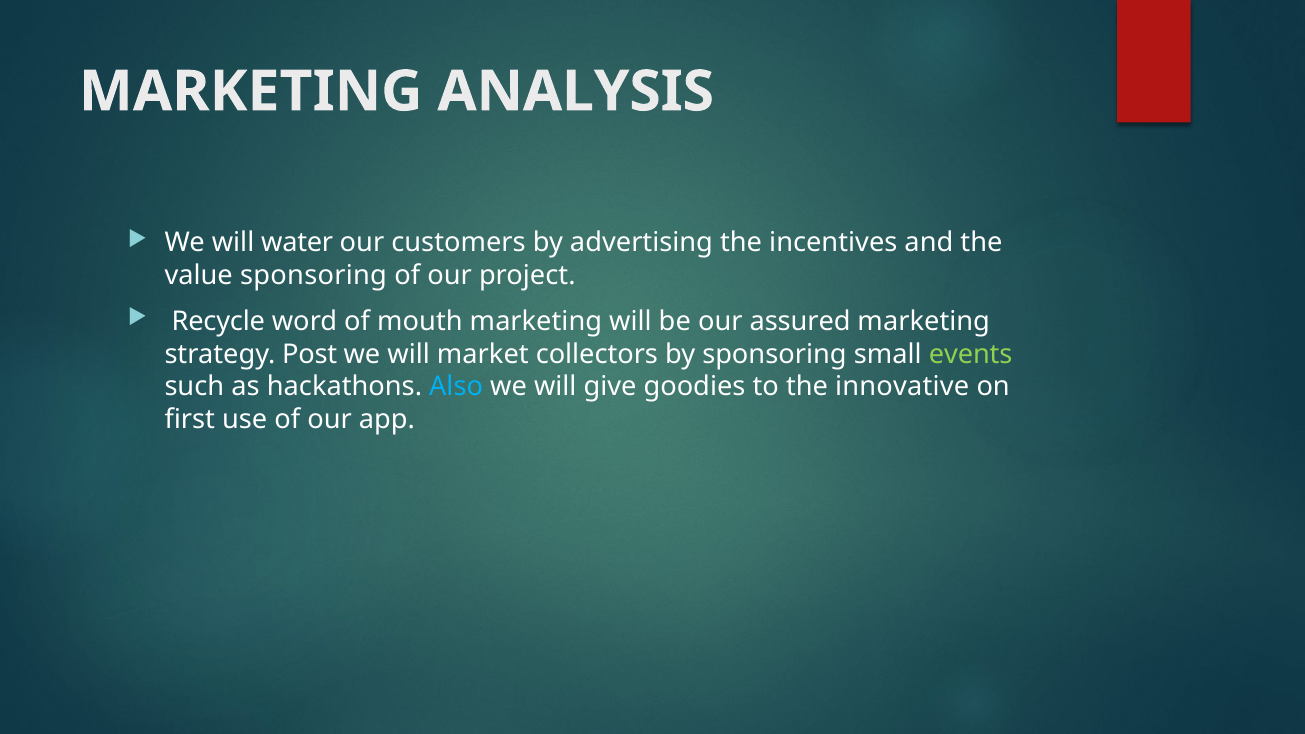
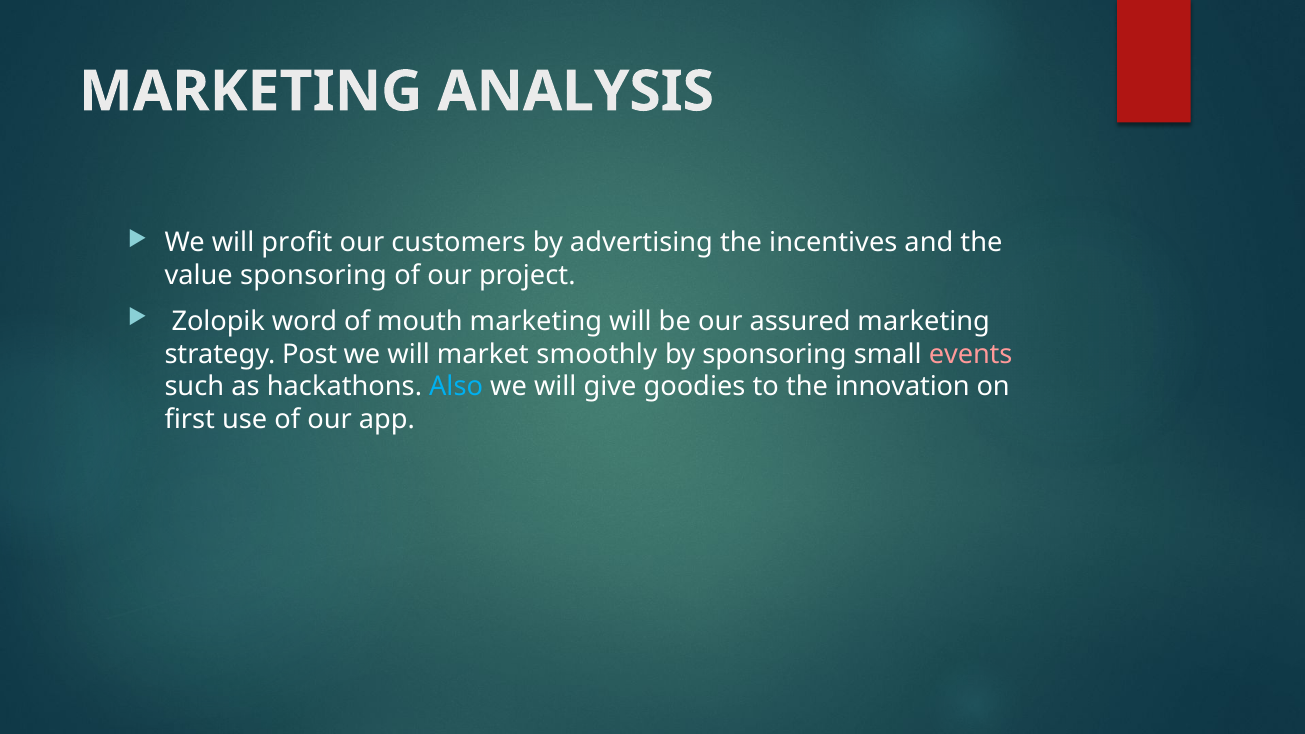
water: water -> profit
Recycle: Recycle -> Zolopik
collectors: collectors -> smoothly
events colour: light green -> pink
innovative: innovative -> innovation
